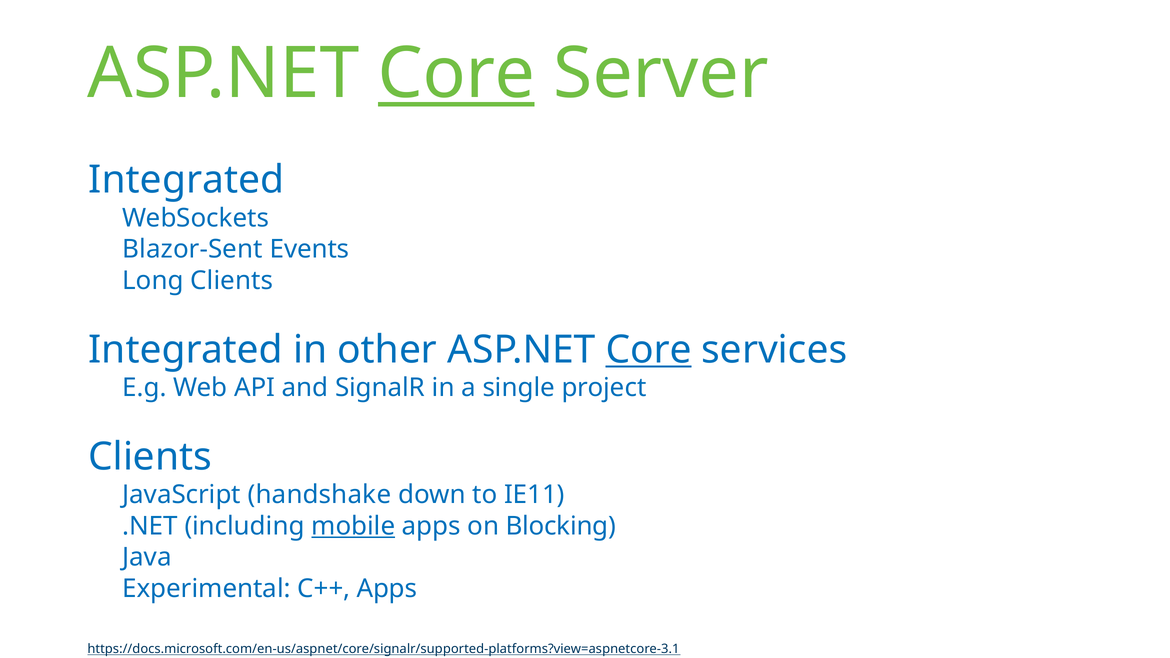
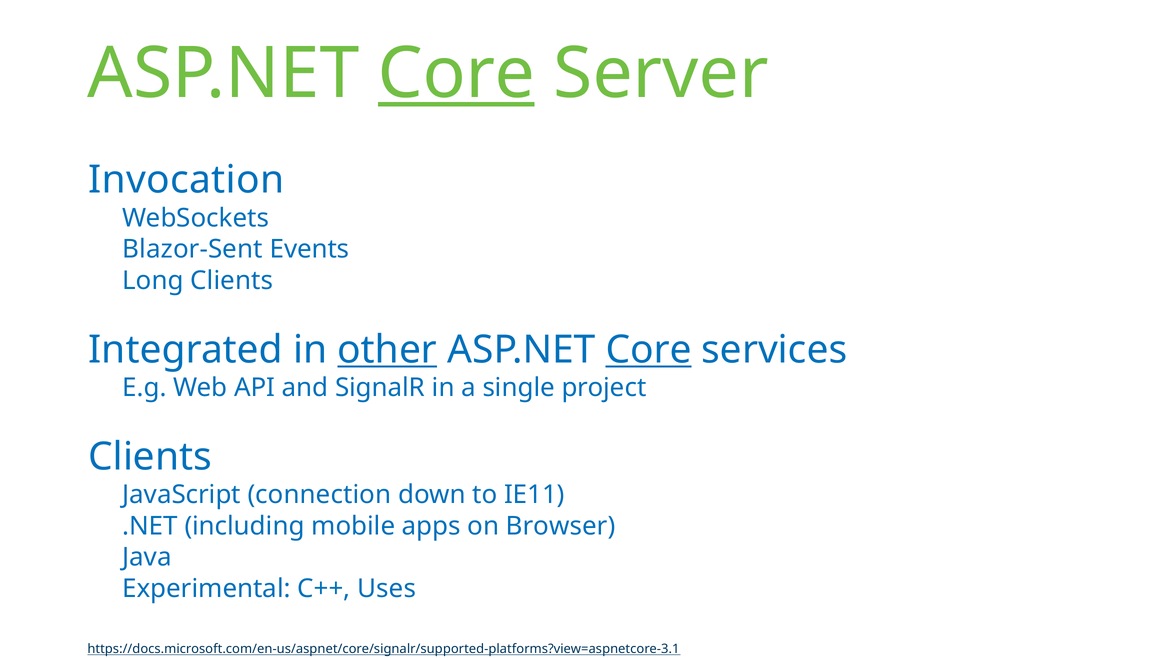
Integrated at (186, 180): Integrated -> Invocation
other underline: none -> present
handshake: handshake -> connection
mobile underline: present -> none
Blocking: Blocking -> Browser
C++ Apps: Apps -> Uses
